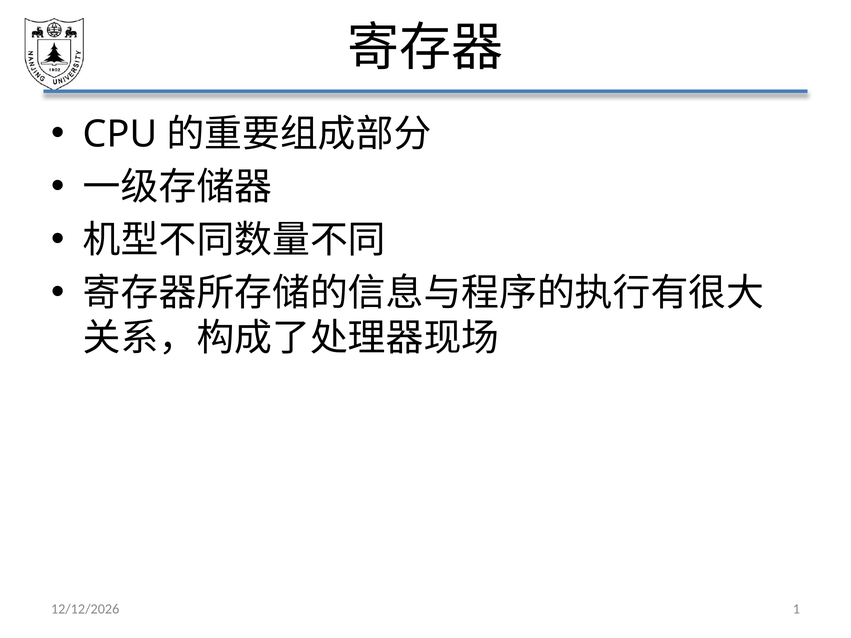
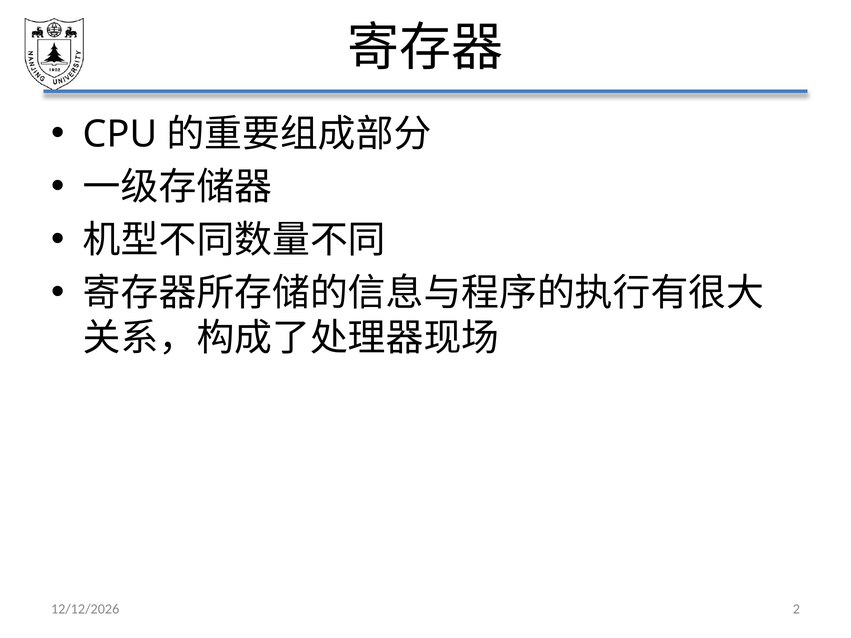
1: 1 -> 2
